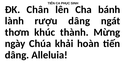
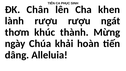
bánh: bánh -> khen
rượu dâng: dâng -> rượu
